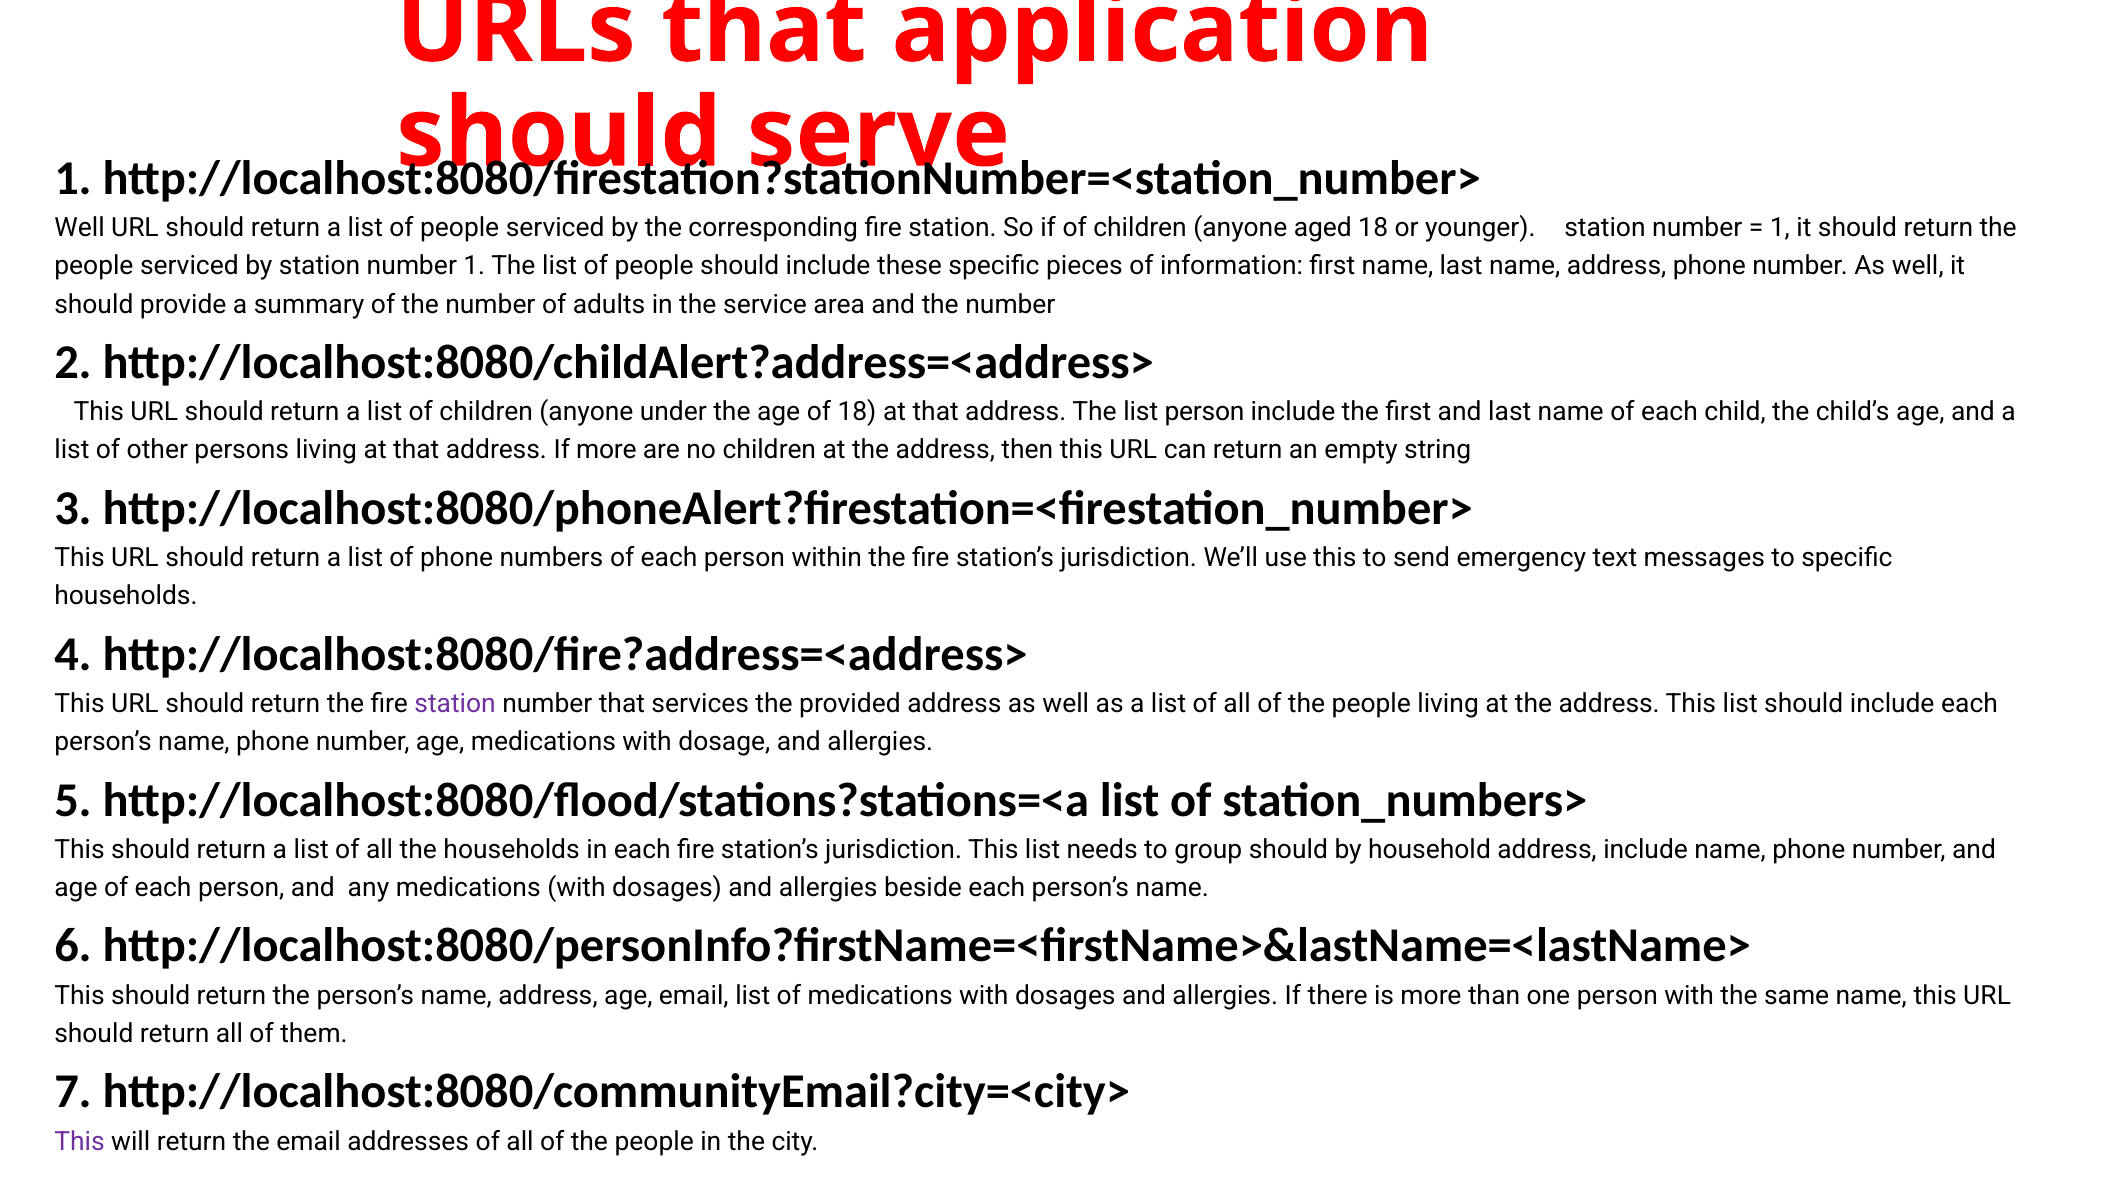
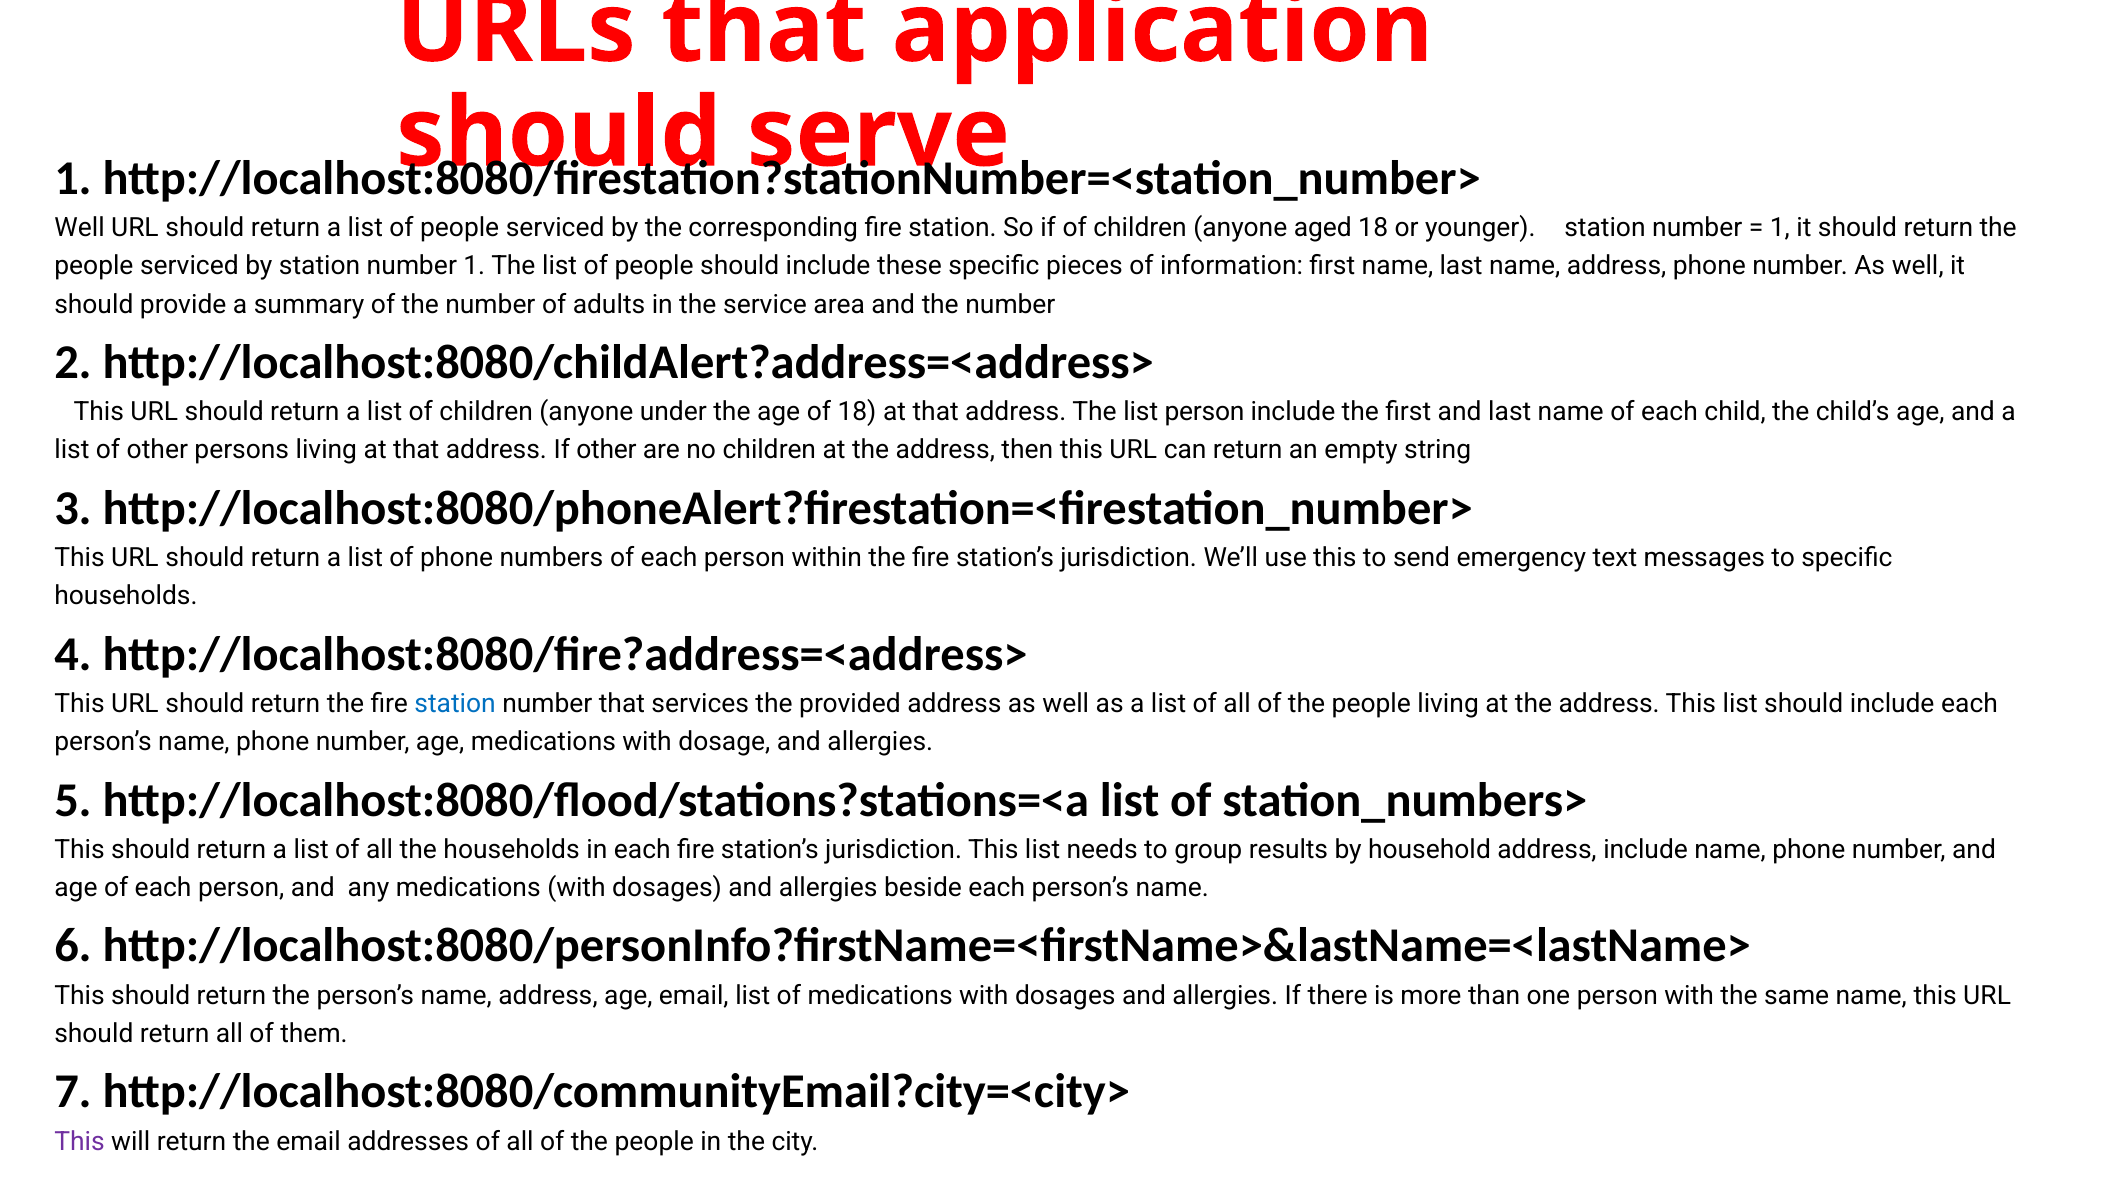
If more: more -> other
station at (455, 704) colour: purple -> blue
group should: should -> results
